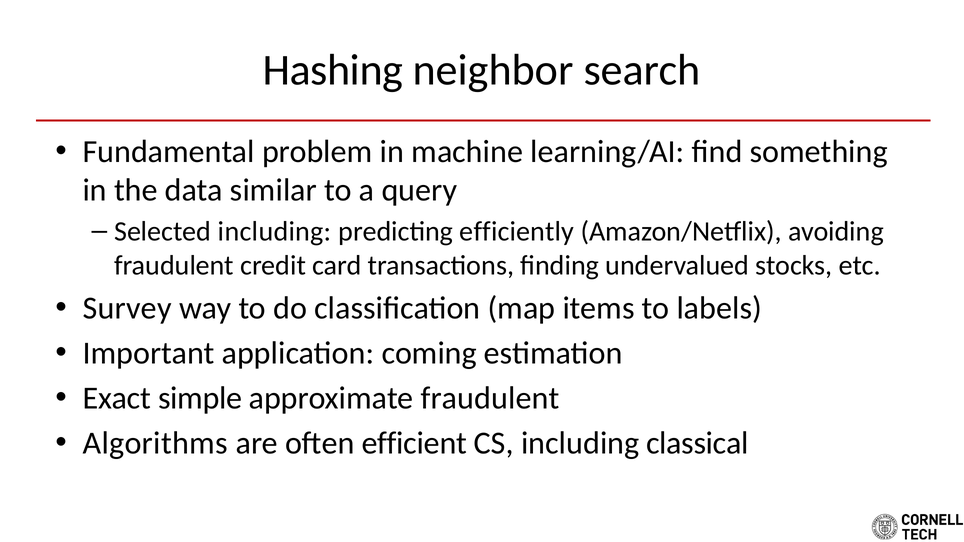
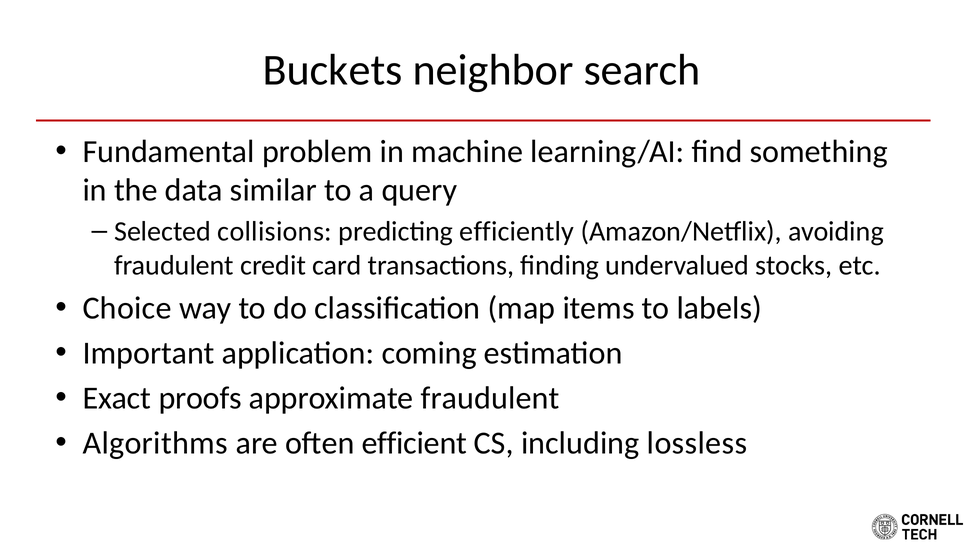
Hashing: Hashing -> Buckets
Selected including: including -> collisions
Survey: Survey -> Choice
simple: simple -> proofs
classical: classical -> lossless
